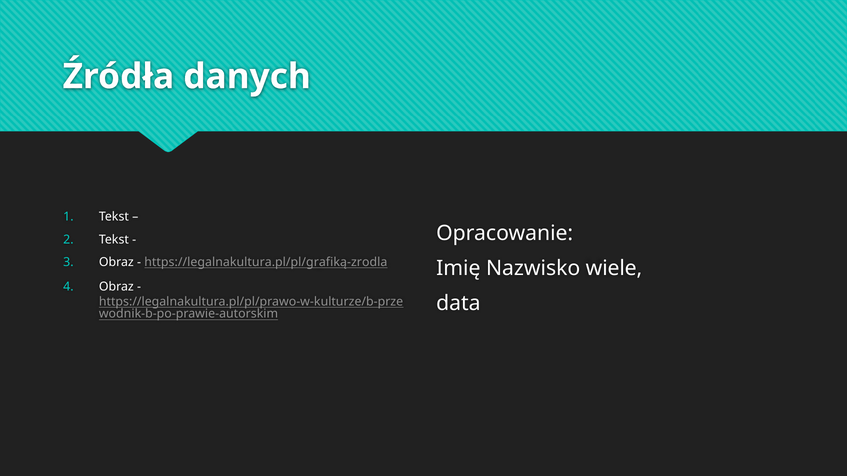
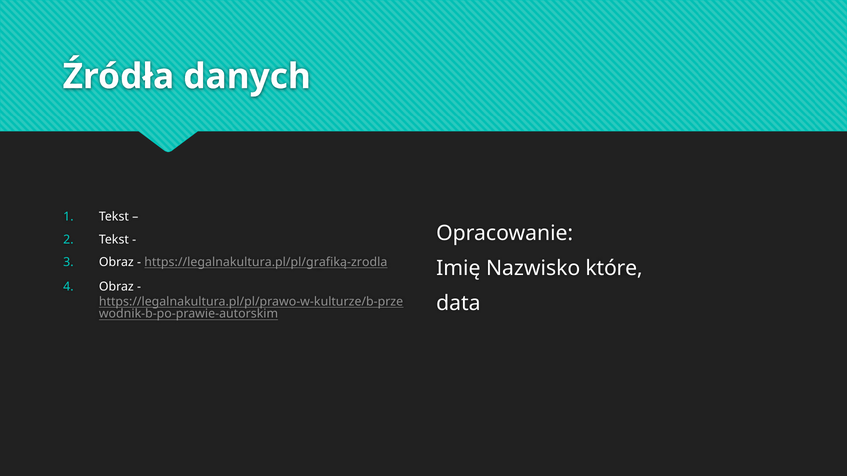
wiele: wiele -> które
